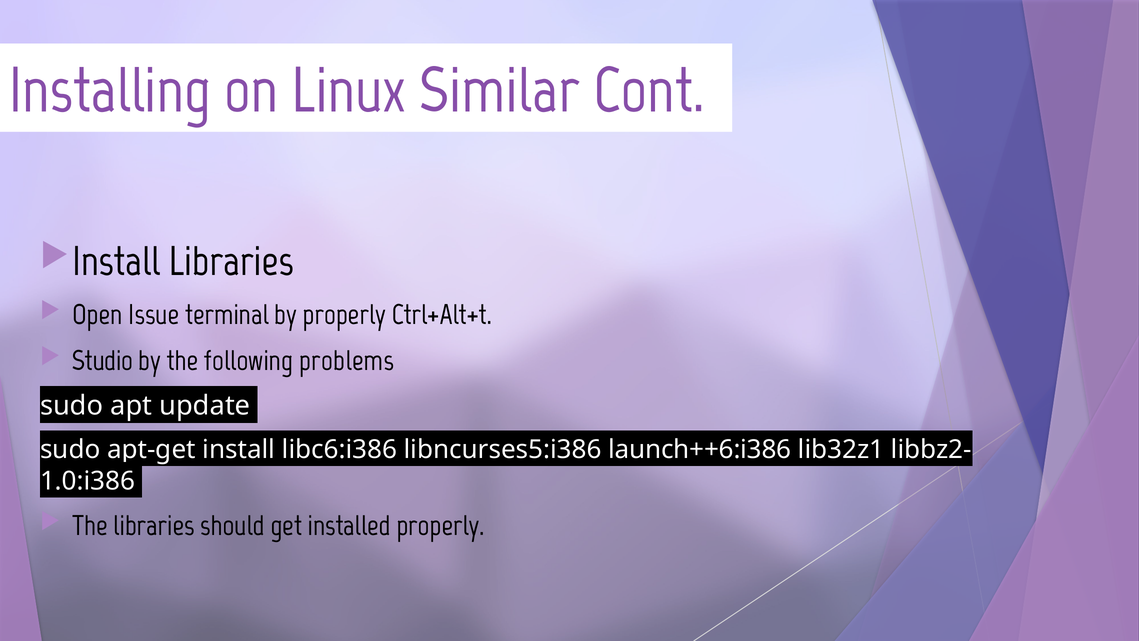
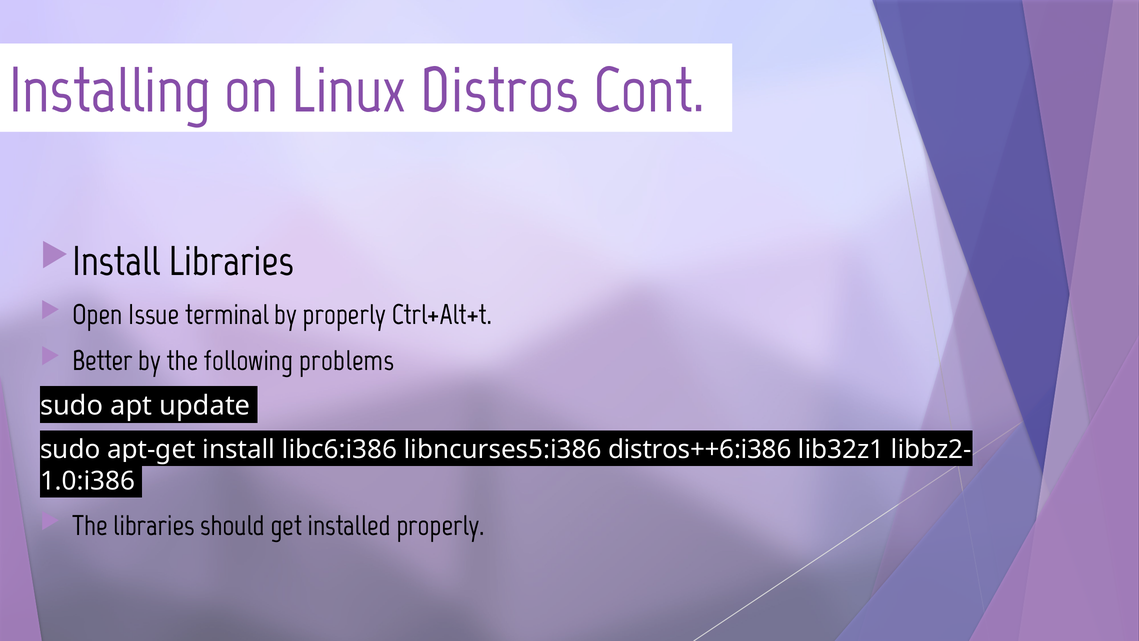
Similar: Similar -> Distros
Studio: Studio -> Better
launch++6:i386: launch++6:i386 -> distros++6:i386
